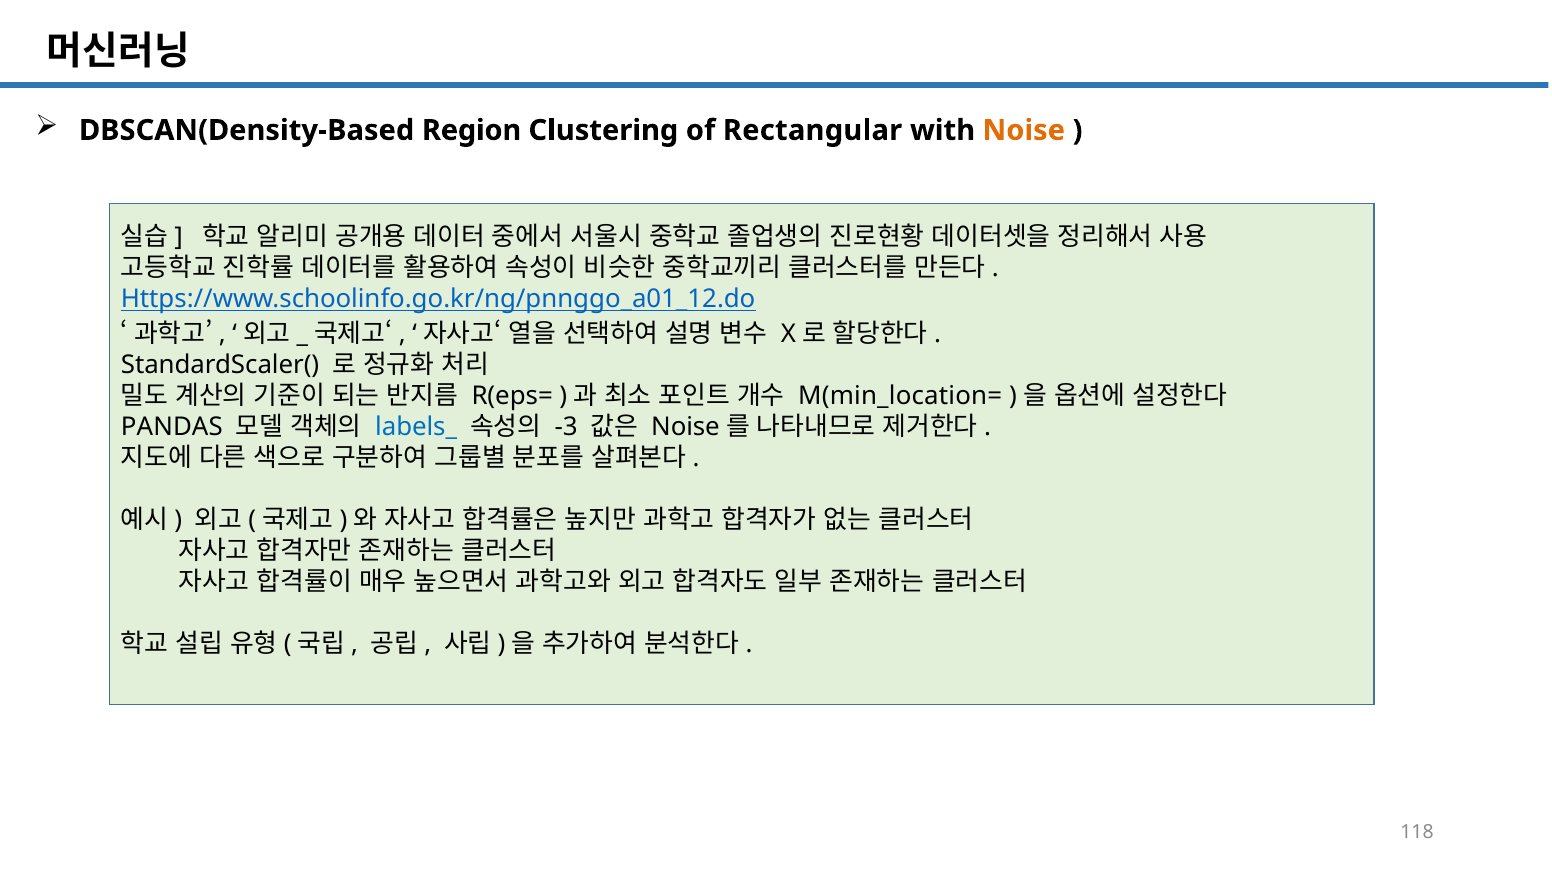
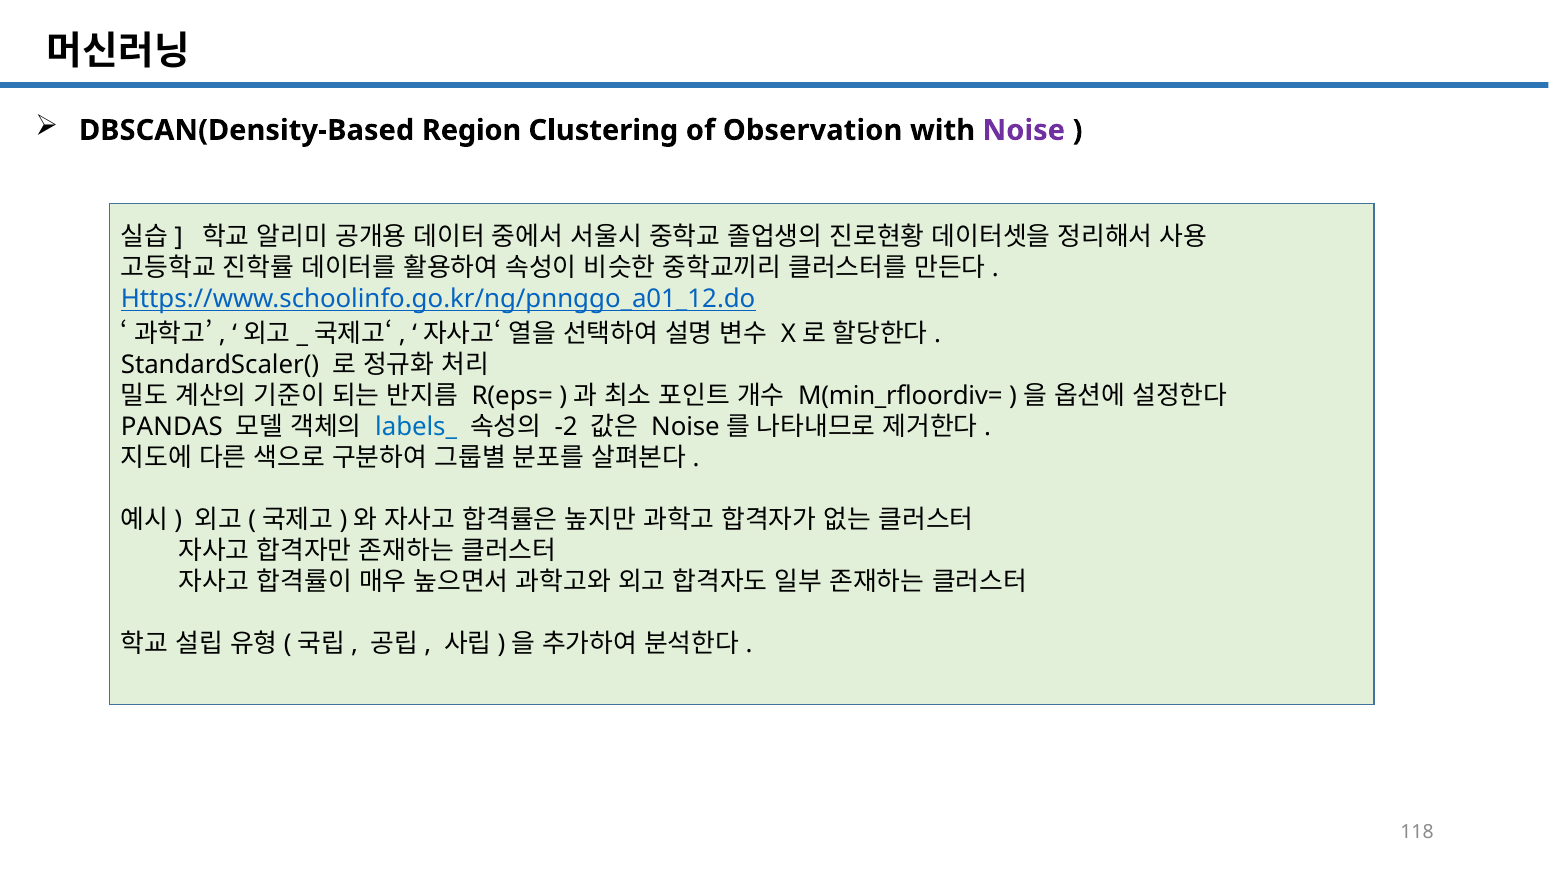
Rectangular: Rectangular -> Observation
Noise colour: orange -> purple
M(min_location=: M(min_location= -> M(min_rfloordiv=
-3: -3 -> -2
